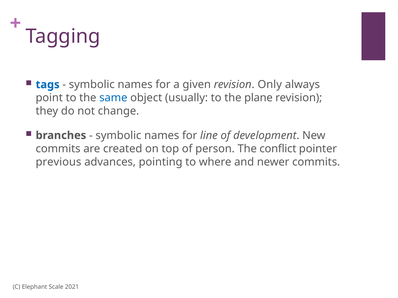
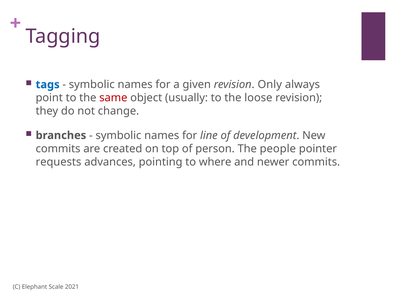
same colour: blue -> red
plane: plane -> loose
conflict: conflict -> people
previous: previous -> requests
